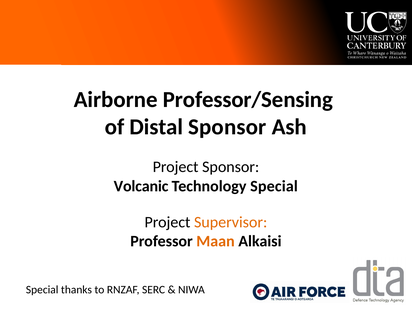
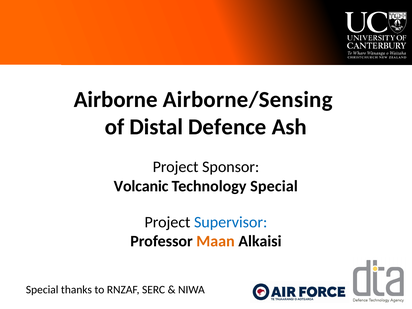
Professor/Sensing: Professor/Sensing -> Airborne/Sensing
Distal Sponsor: Sponsor -> Defence
Supervisor colour: orange -> blue
